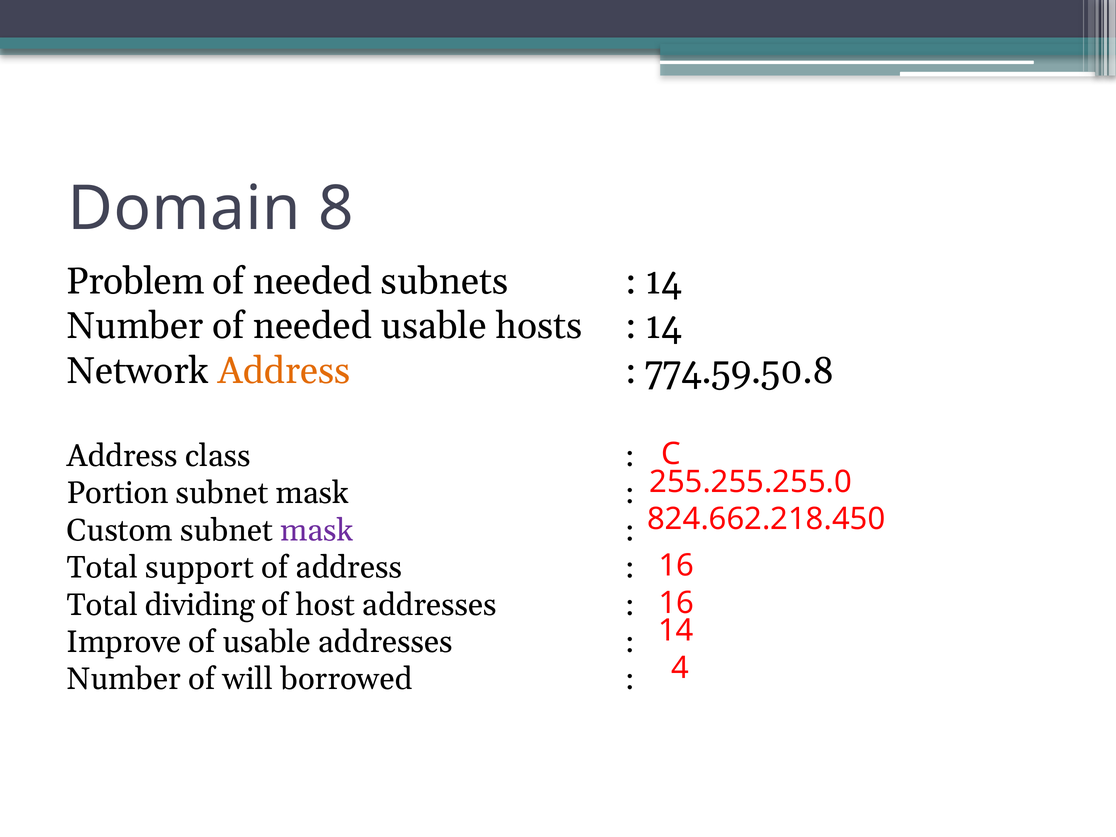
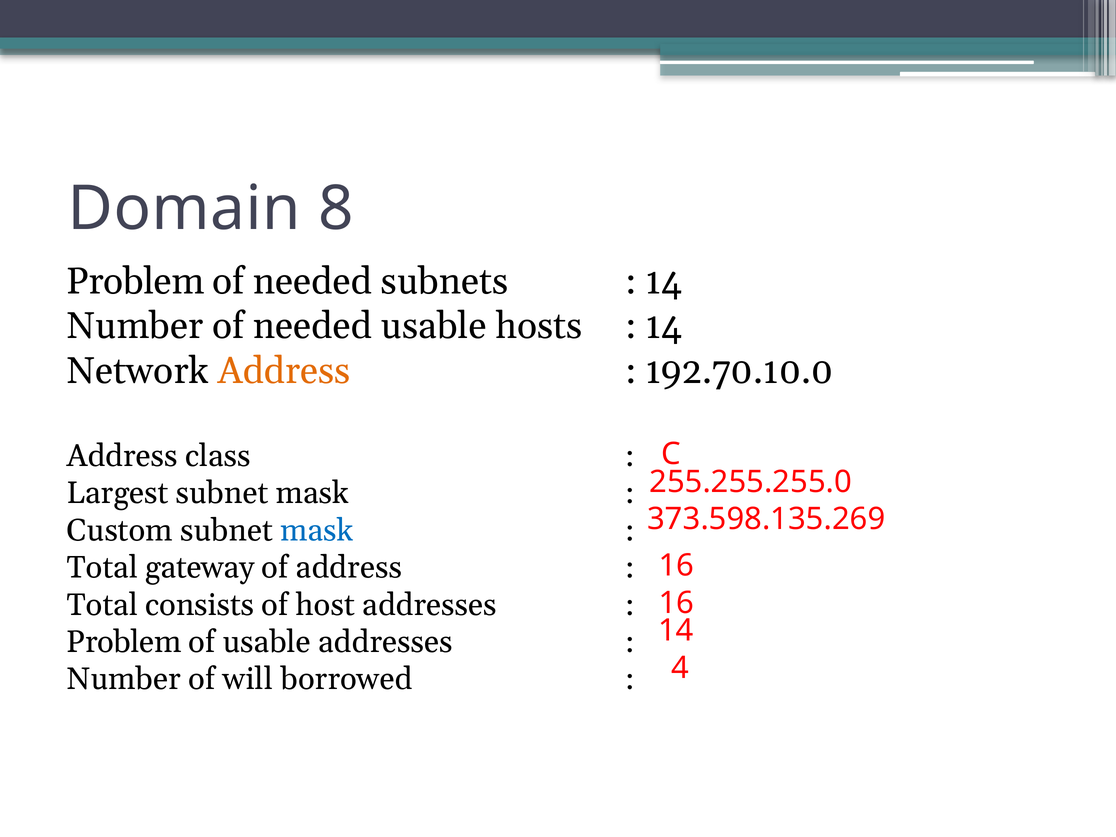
774.59.50.8: 774.59.50.8 -> 192.70.10.0
Portion: Portion -> Largest
824.662.218.450: 824.662.218.450 -> 373.598.135.269
mask at (317, 530) colour: purple -> blue
support: support -> gateway
dividing: dividing -> consists
Improve at (124, 642): Improve -> Problem
